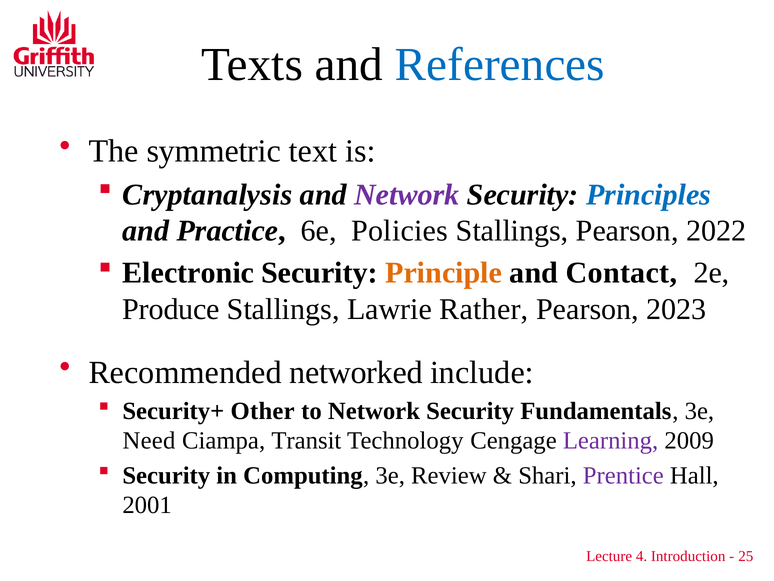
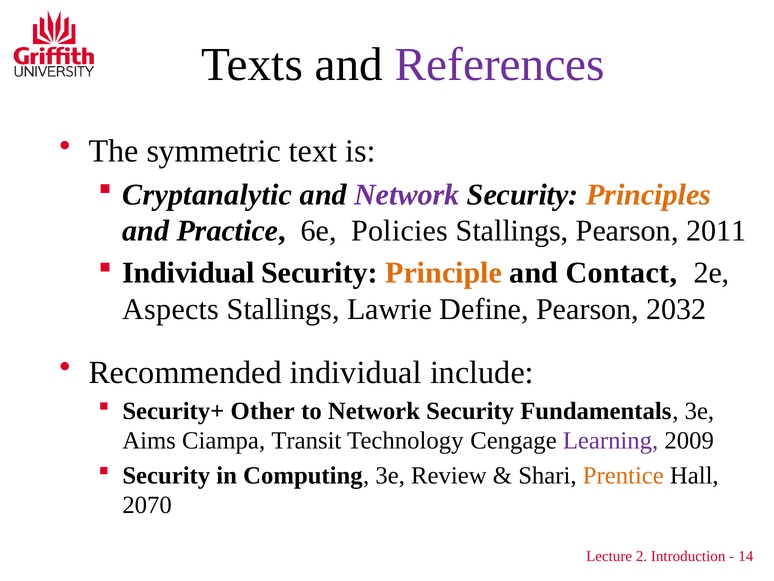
References colour: blue -> purple
Cryptanalysis: Cryptanalysis -> Cryptanalytic
Principles colour: blue -> orange
2022: 2022 -> 2011
Electronic at (188, 273): Electronic -> Individual
Produce: Produce -> Aspects
Rather: Rather -> Define
2023: 2023 -> 2032
Recommended networked: networked -> individual
Need: Need -> Aims
Prentice colour: purple -> orange
2001: 2001 -> 2070
4: 4 -> 2
25: 25 -> 14
